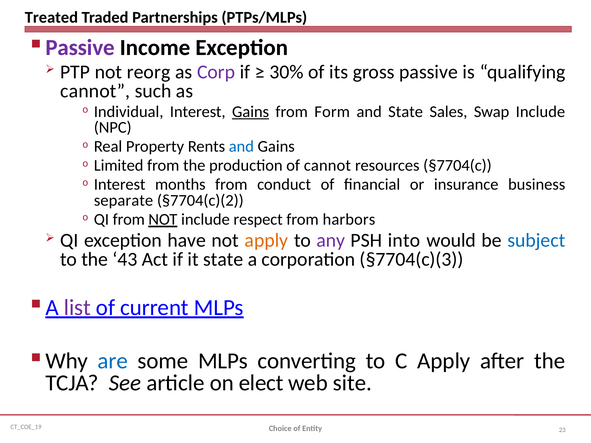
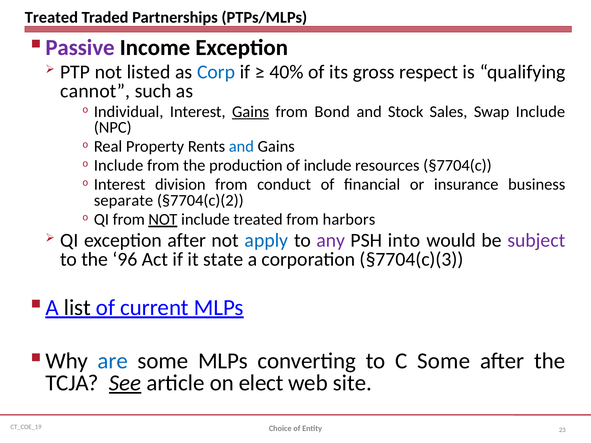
reorg: reorg -> listed
Corp colour: purple -> blue
30%: 30% -> 40%
gross passive: passive -> respect
Form: Form -> Bond
and State: State -> Stock
Limited at (119, 166): Limited -> Include
of cannot: cannot -> include
months: months -> division
include respect: respect -> treated
exception have: have -> after
apply at (266, 241) colour: orange -> blue
subject colour: blue -> purple
43: 43 -> 96
list colour: purple -> black
C Apply: Apply -> Some
See underline: none -> present
